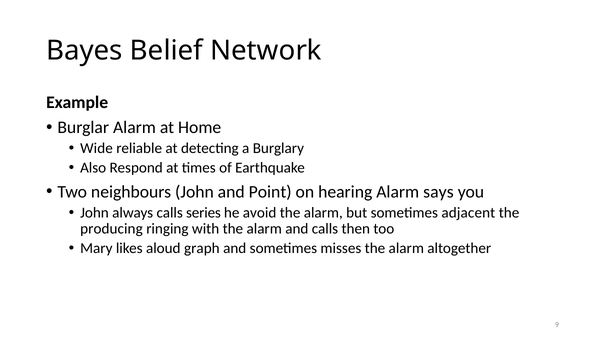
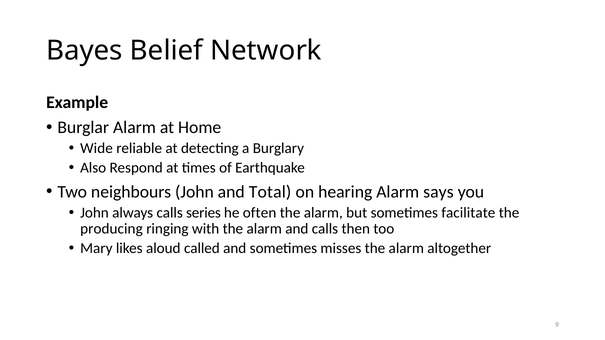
Point: Point -> Total
avoid: avoid -> often
adjacent: adjacent -> facilitate
graph: graph -> called
